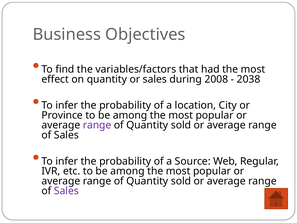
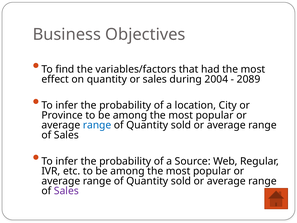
2008: 2008 -> 2004
2038: 2038 -> 2089
range at (97, 125) colour: purple -> blue
